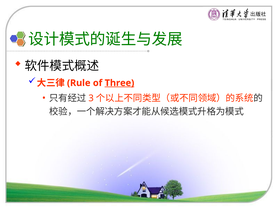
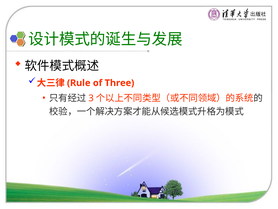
Three underline: present -> none
